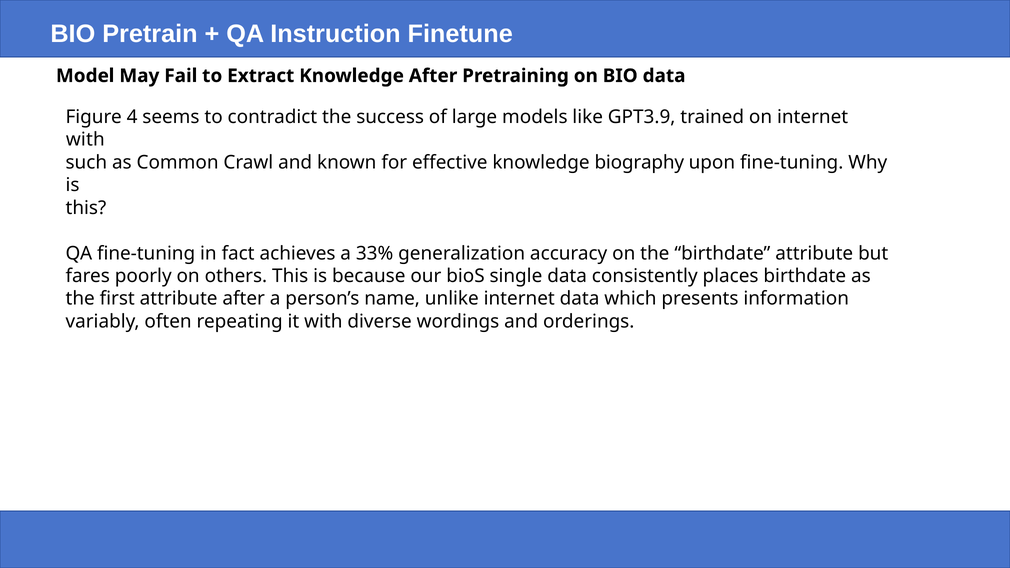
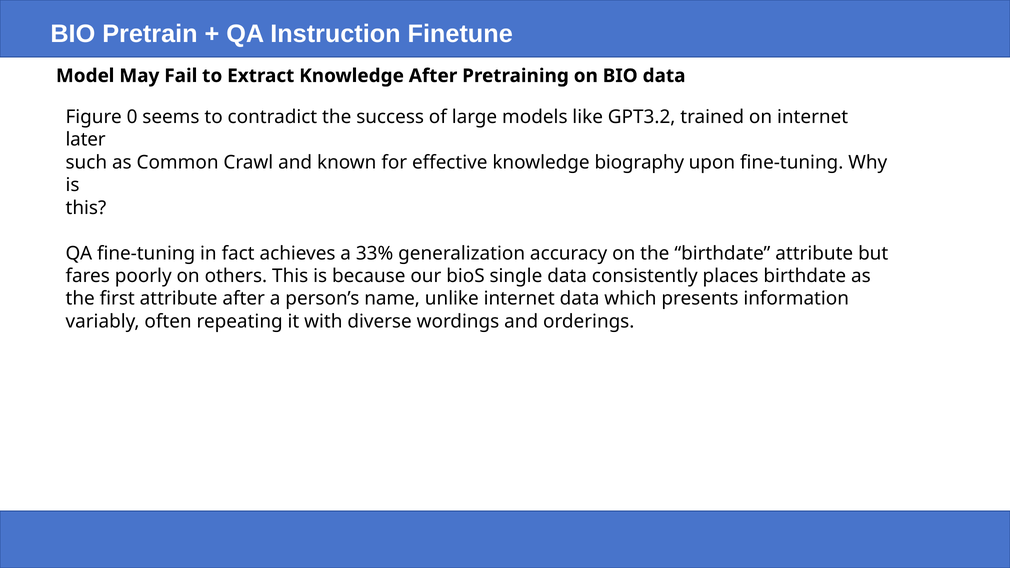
4: 4 -> 0
GPT3.9: GPT3.9 -> GPT3.2
with at (85, 140): with -> later
